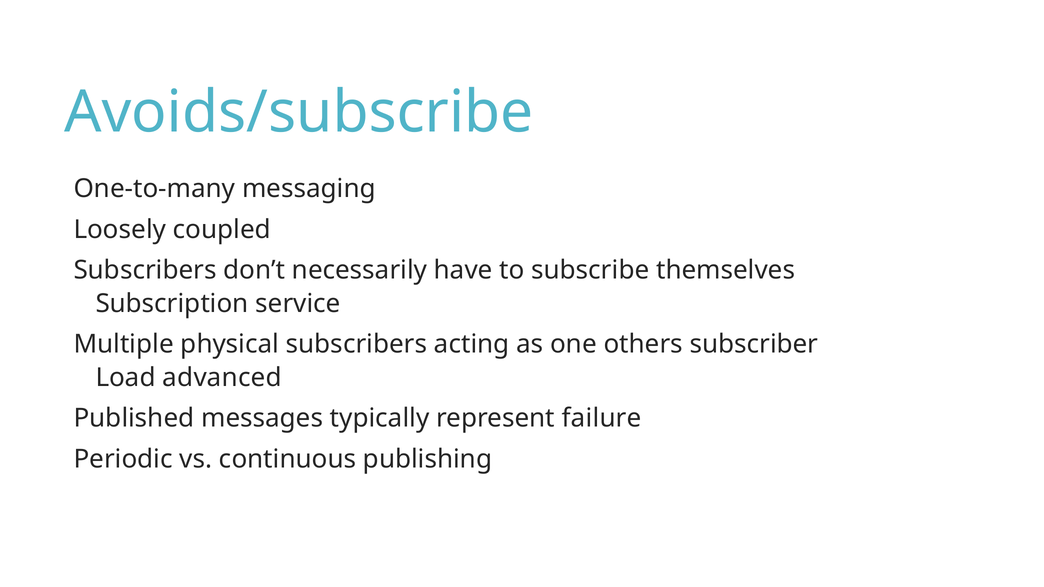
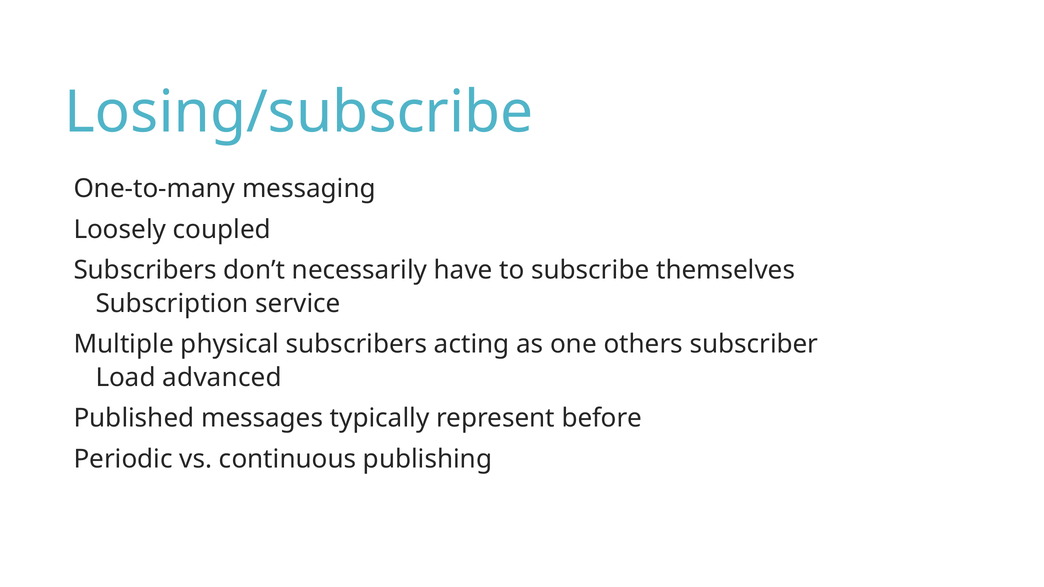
Avoids/subscribe: Avoids/subscribe -> Losing/subscribe
failure: failure -> before
